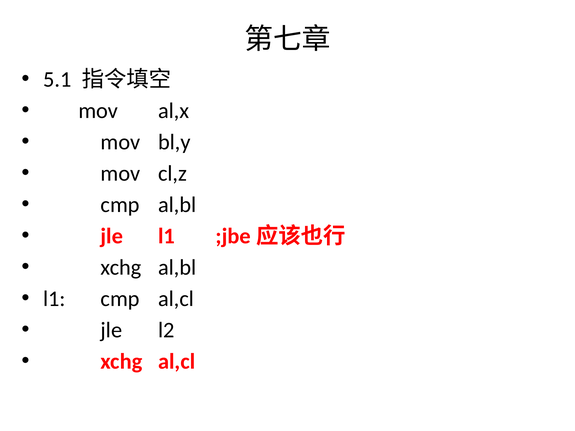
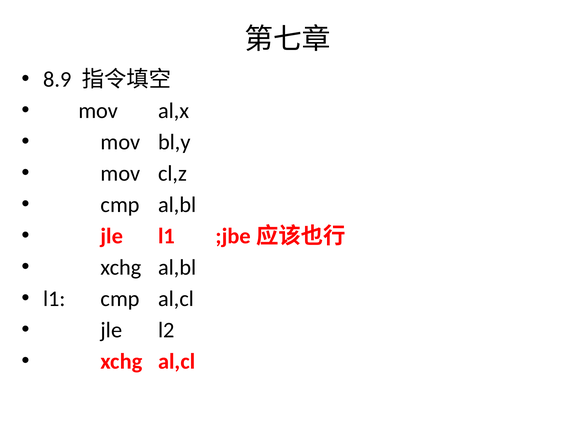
5.1: 5.1 -> 8.9
